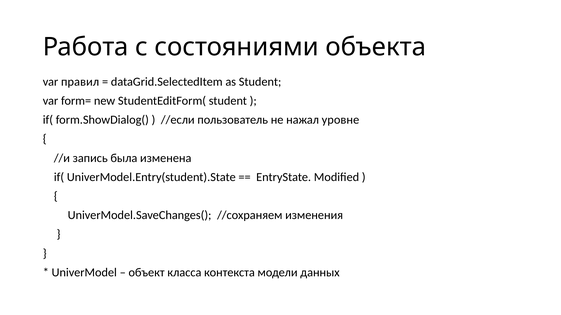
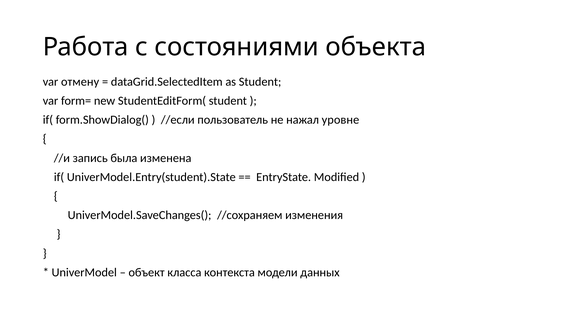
правил: правил -> отмену
